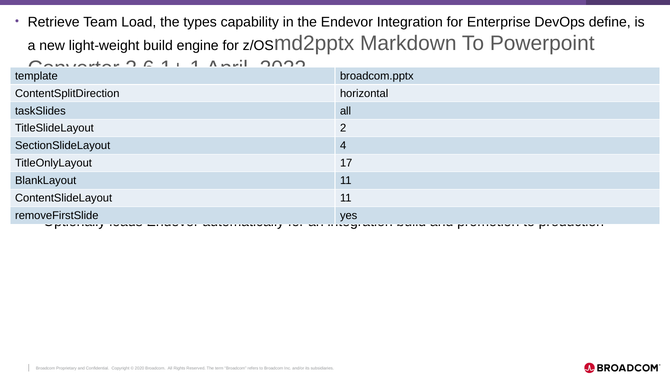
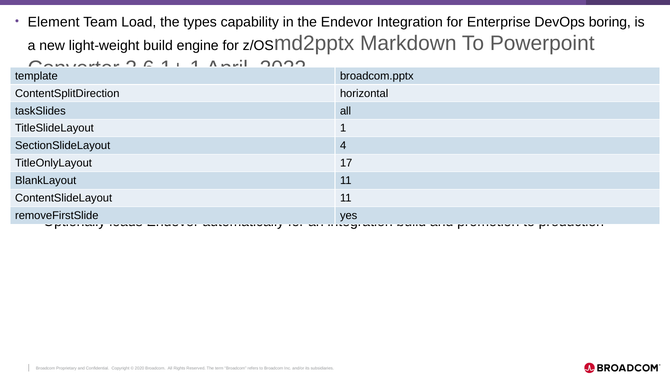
Retrieve: Retrieve -> Element
define: define -> boring
2 at (343, 128): 2 -> 1
